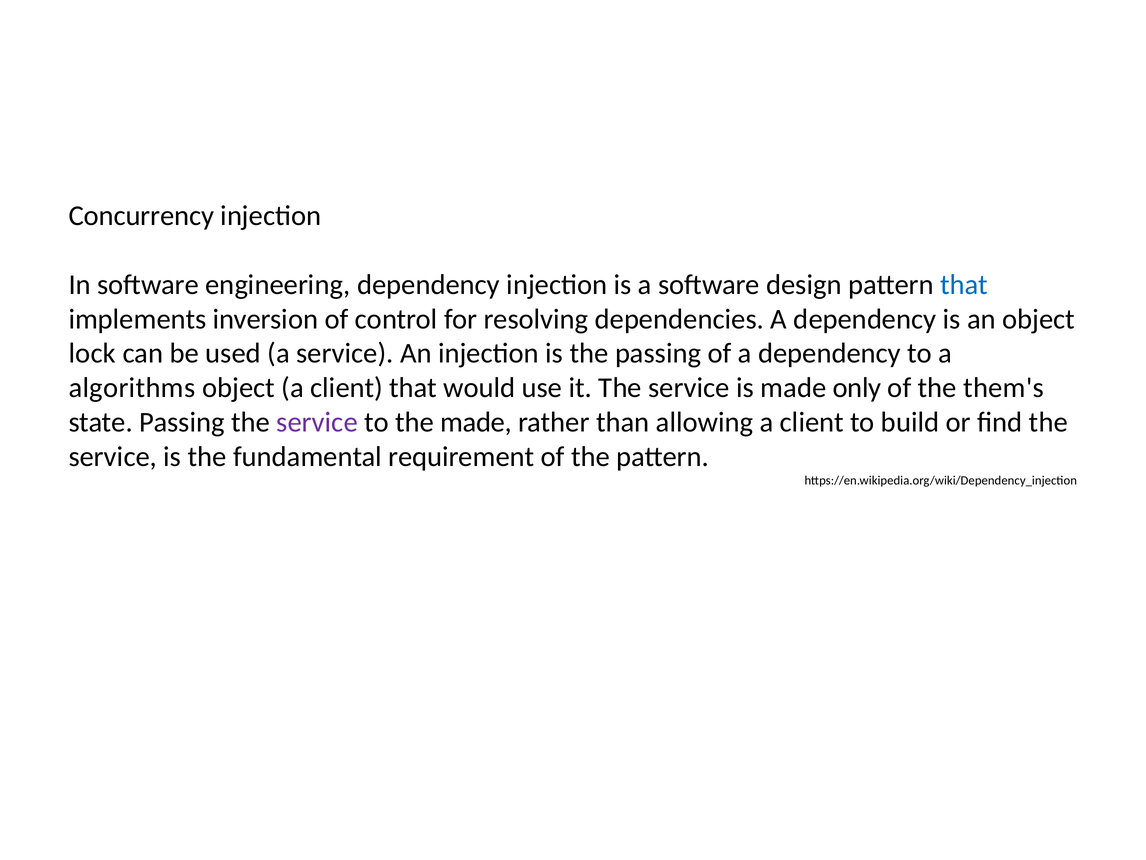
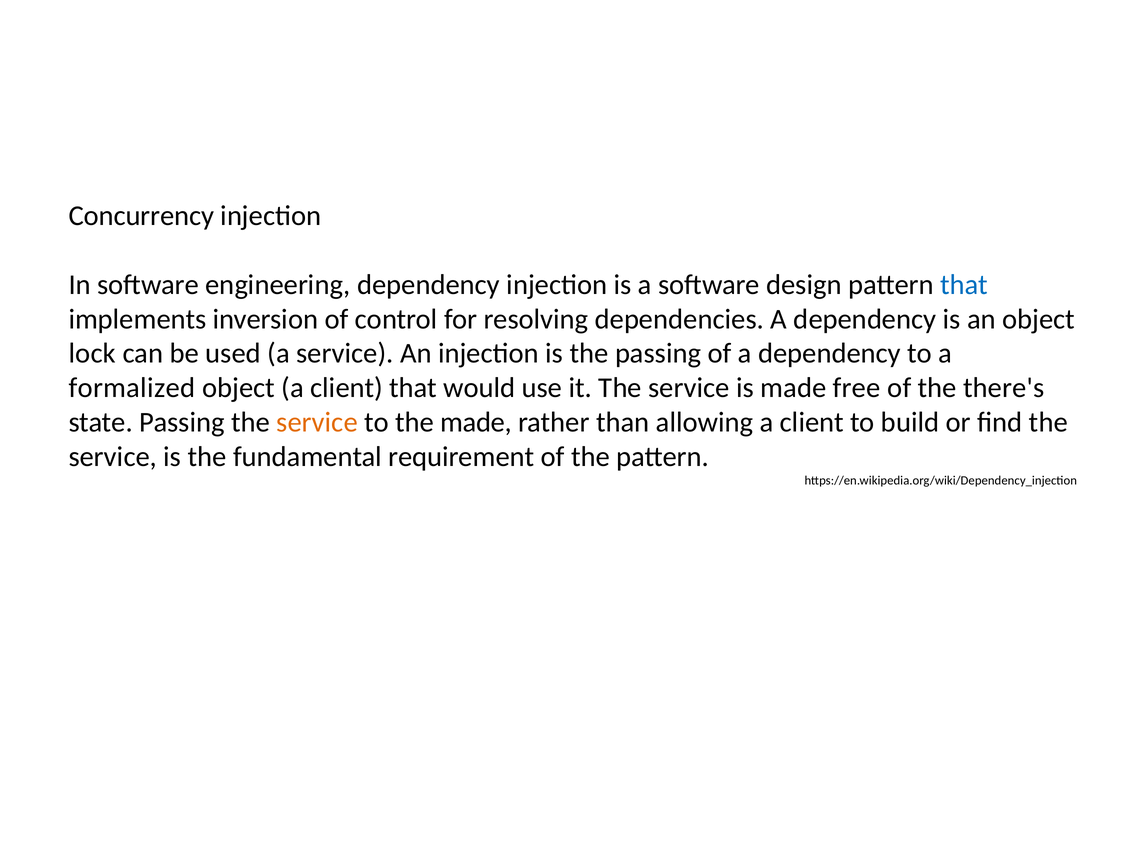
algorithms: algorithms -> formalized
only: only -> free
them's: them's -> there's
service at (317, 422) colour: purple -> orange
